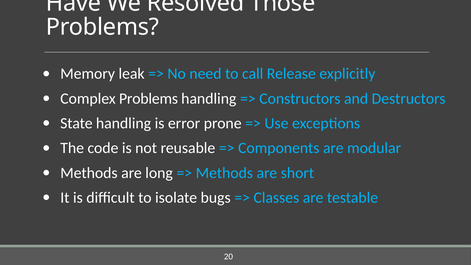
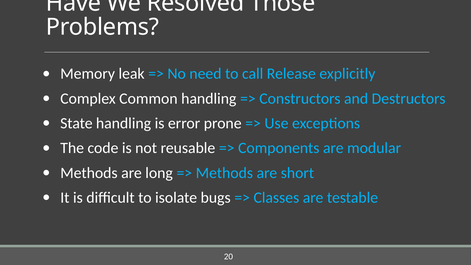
Complex Problems: Problems -> Common
